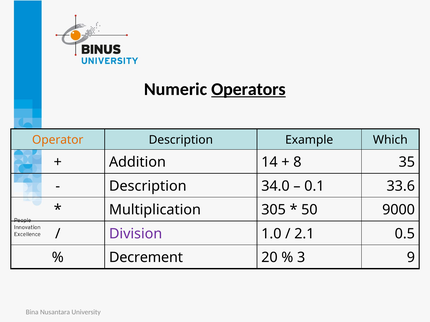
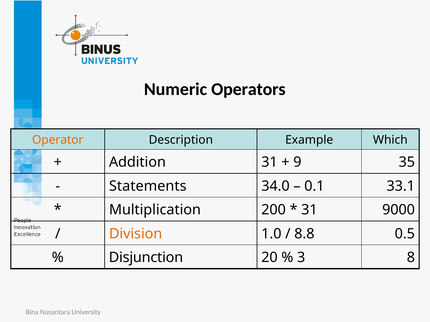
Operators underline: present -> none
Addition 14: 14 -> 31
8: 8 -> 9
Description at (148, 186): Description -> Statements
33.6: 33.6 -> 33.1
305: 305 -> 200
50 at (309, 210): 50 -> 31
Division colour: purple -> orange
2.1: 2.1 -> 8.8
Decrement: Decrement -> Disjunction
9: 9 -> 8
